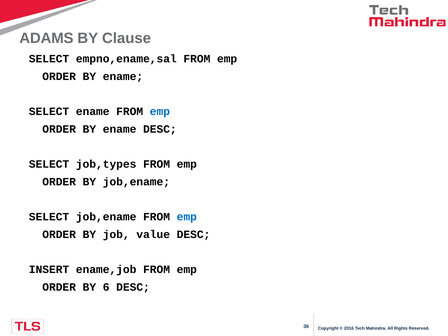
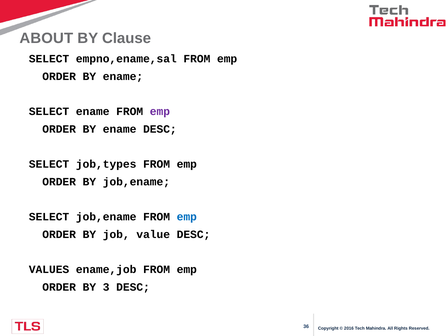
ADAMS: ADAMS -> ABOUT
emp at (160, 111) colour: blue -> purple
INSERT: INSERT -> VALUES
6: 6 -> 3
